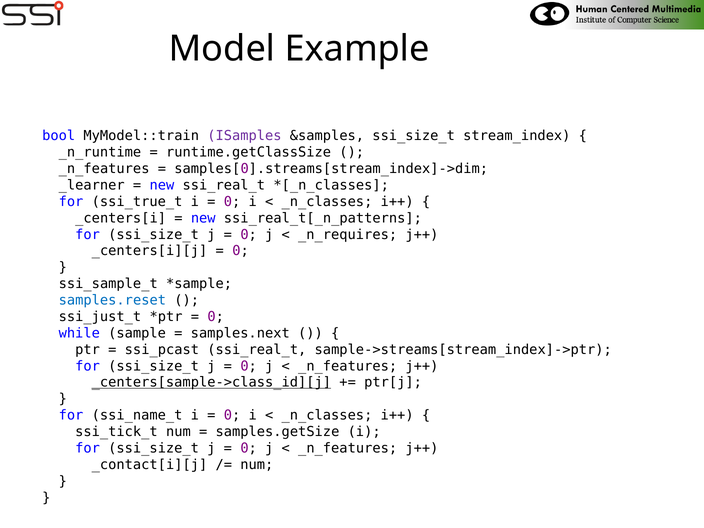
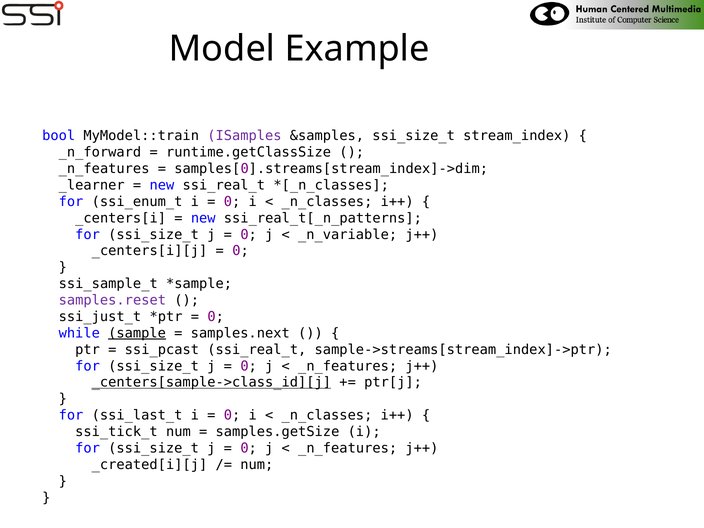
_n_runtime: _n_runtime -> _n_forward
ssi_true_t: ssi_true_t -> ssi_enum_t
_n_requires: _n_requires -> _n_variable
samples.reset colour: blue -> purple
sample underline: none -> present
ssi_name_t: ssi_name_t -> ssi_last_t
_contact[i][j: _contact[i][j -> _created[i][j
